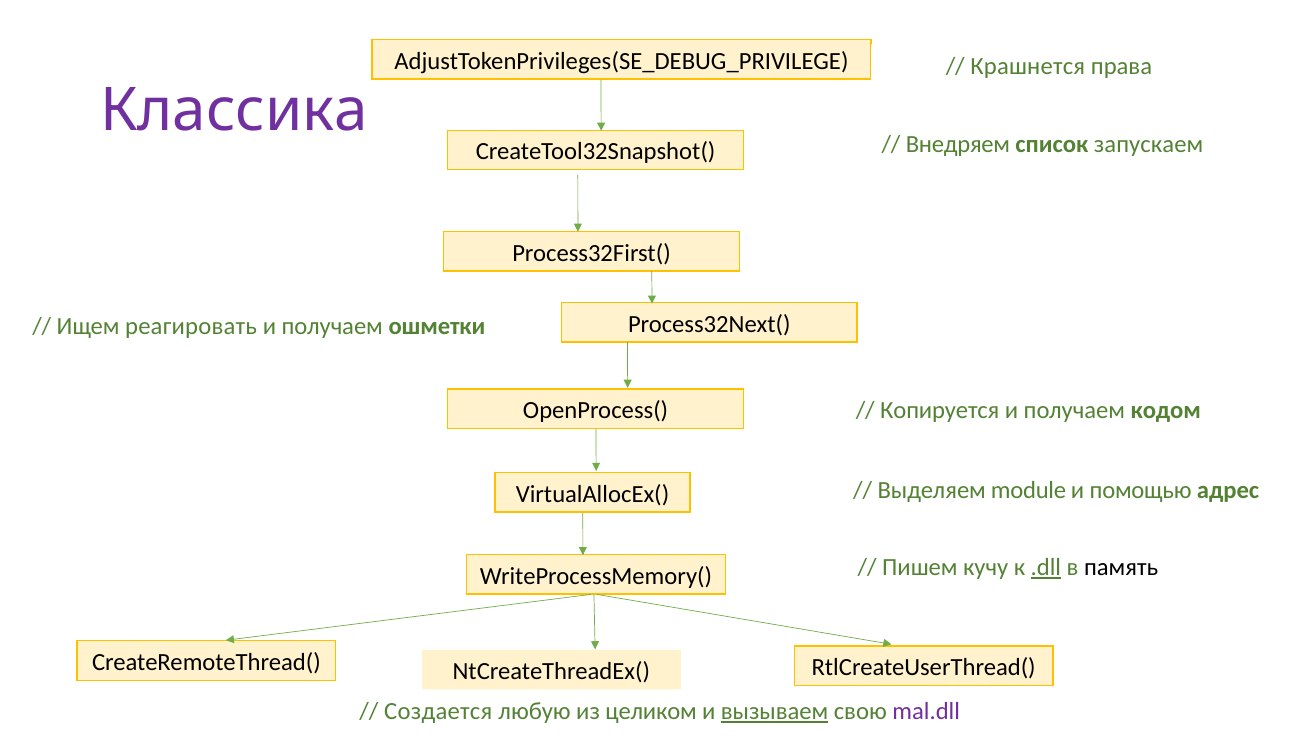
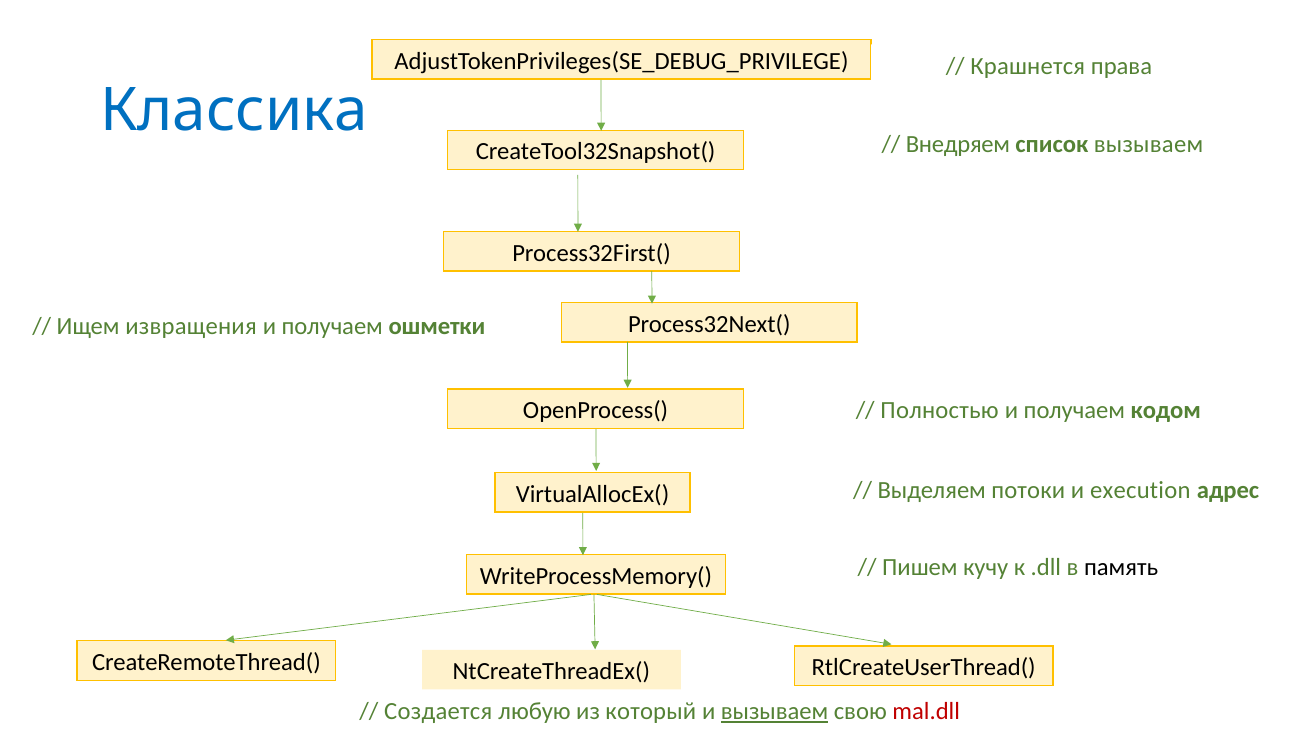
Классика colour: purple -> blue
список запускаем: запускаем -> вызываем
реагировать: реагировать -> извращения
Копируется: Копируется -> Полностью
module: module -> потоки
помощью: помощью -> execution
.dll underline: present -> none
целиком: целиком -> который
mal.dll colour: purple -> red
